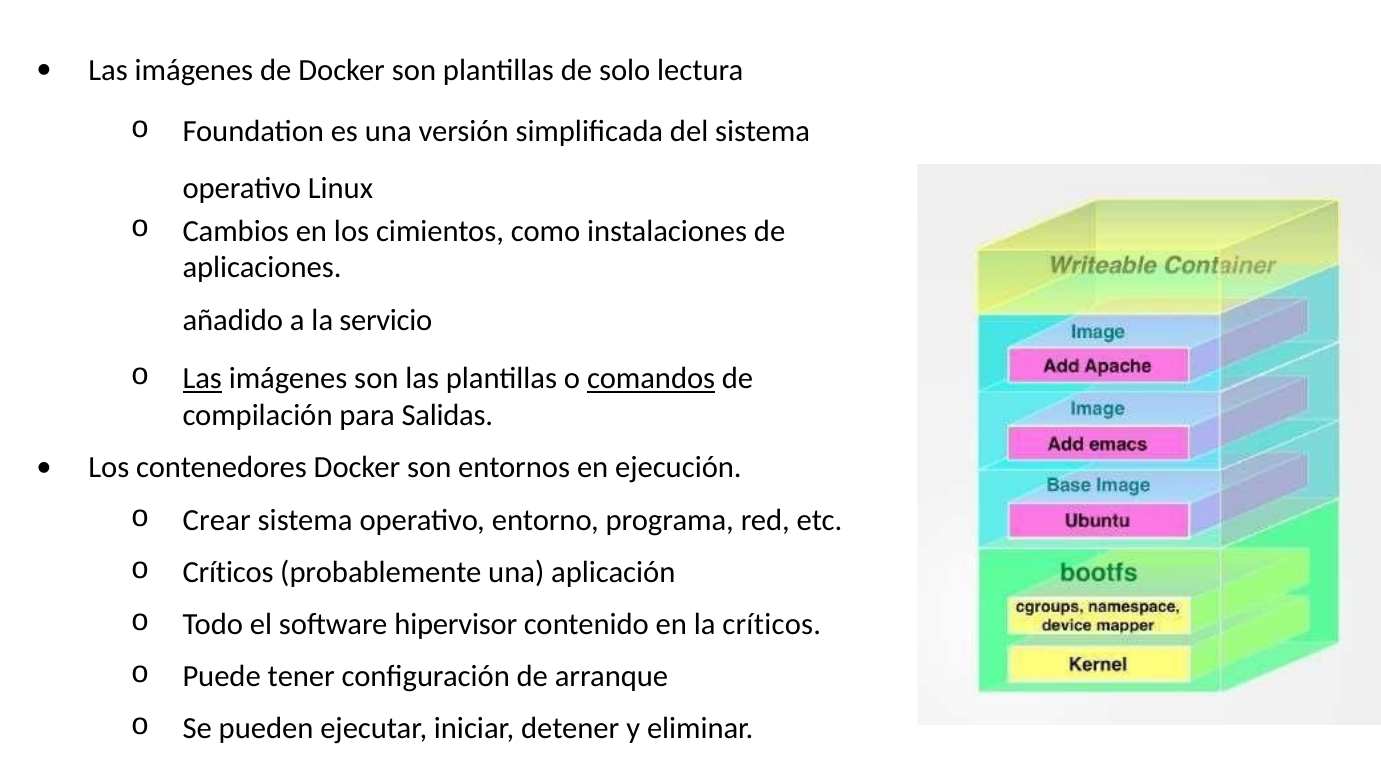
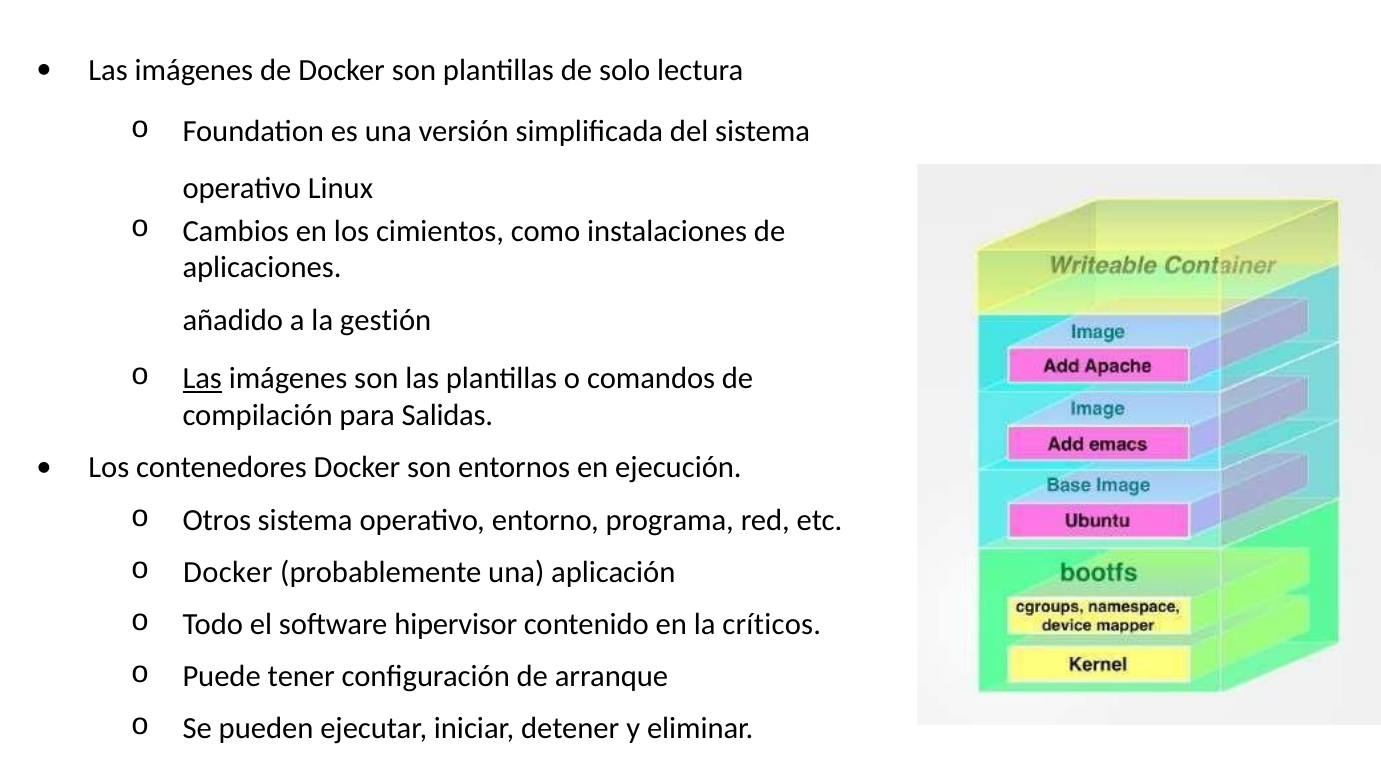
servicio: servicio -> gestión
comandos underline: present -> none
Crear: Crear -> Otros
o Críticos: Críticos -> Docker
